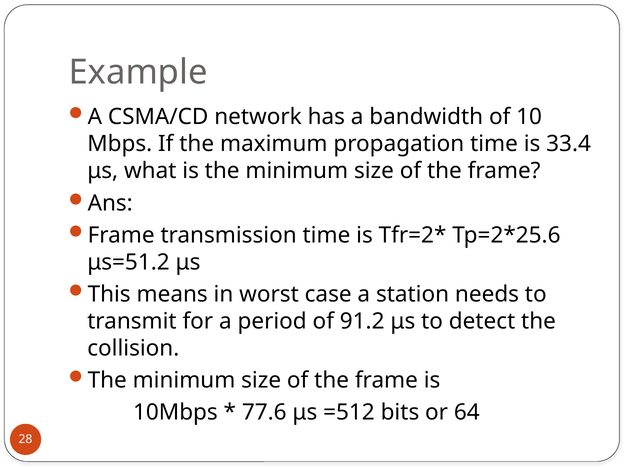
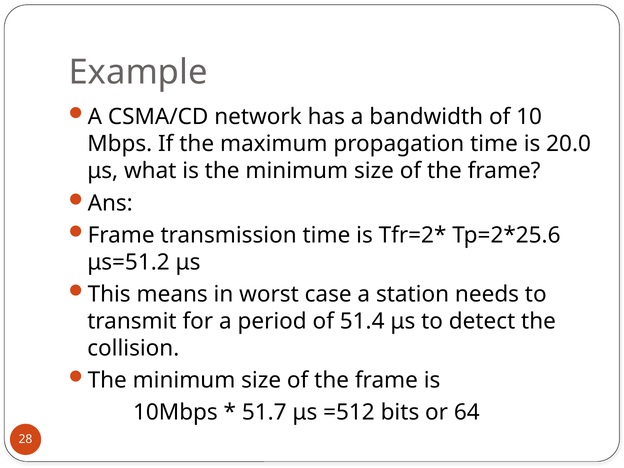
33.4: 33.4 -> 20.0
91.2: 91.2 -> 51.4
77.6: 77.6 -> 51.7
